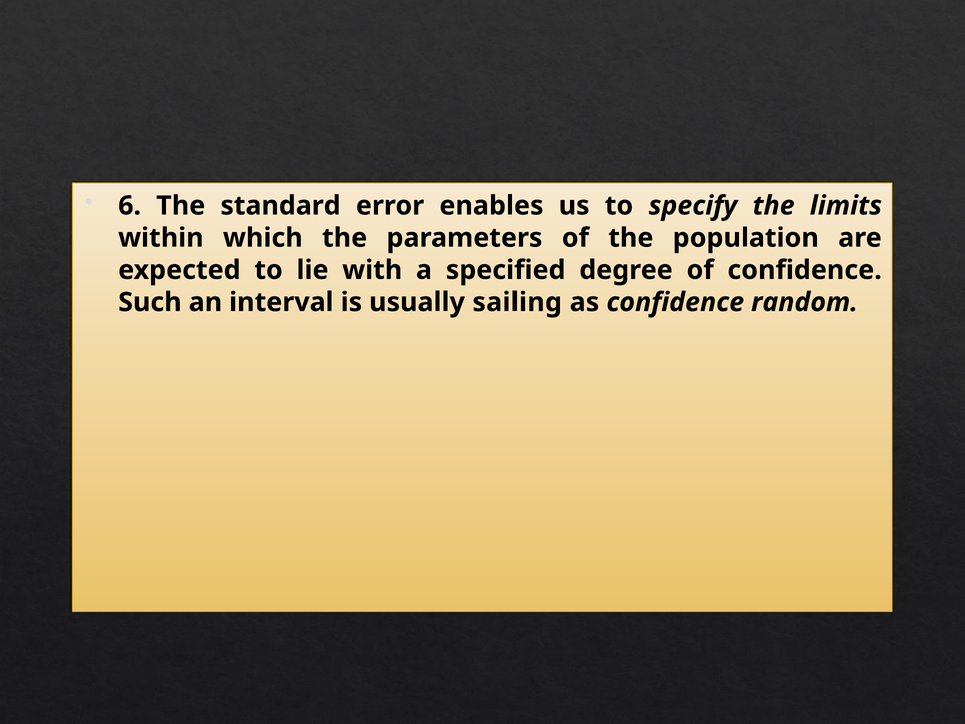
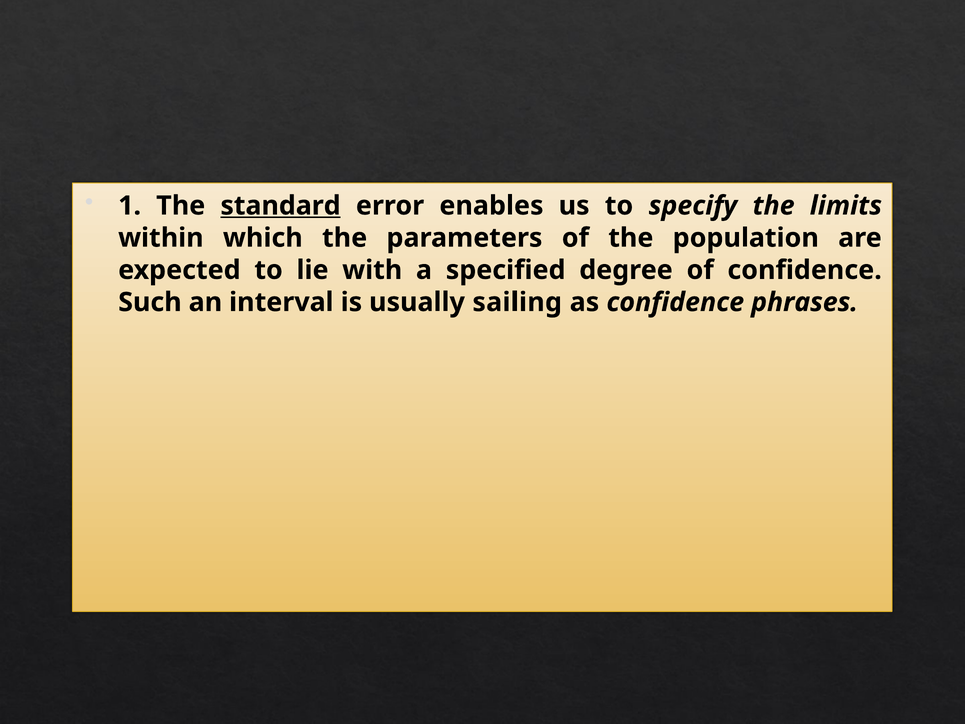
6: 6 -> 1
standard underline: none -> present
random: random -> phrases
